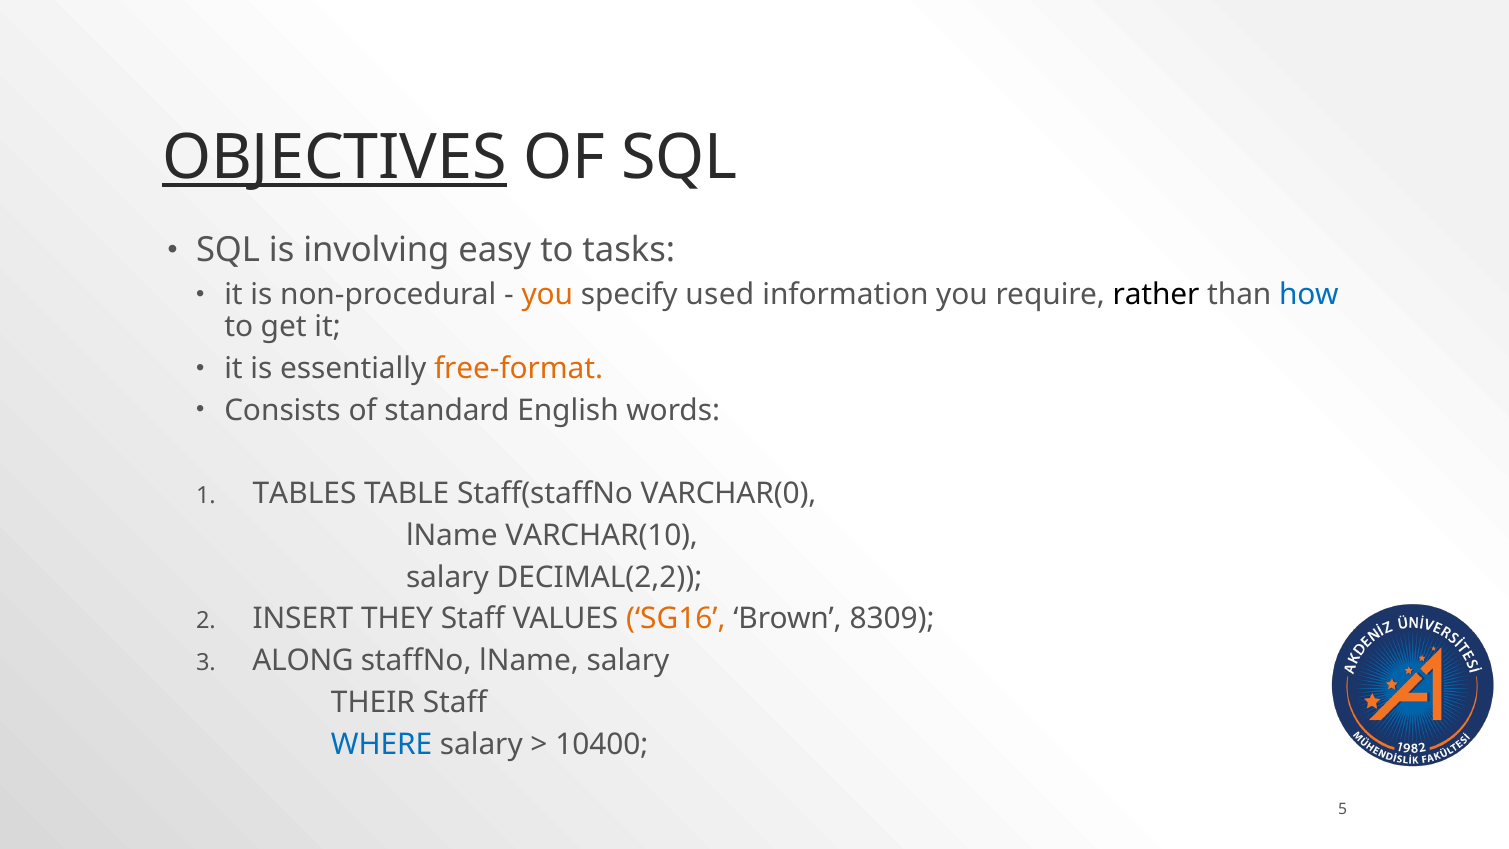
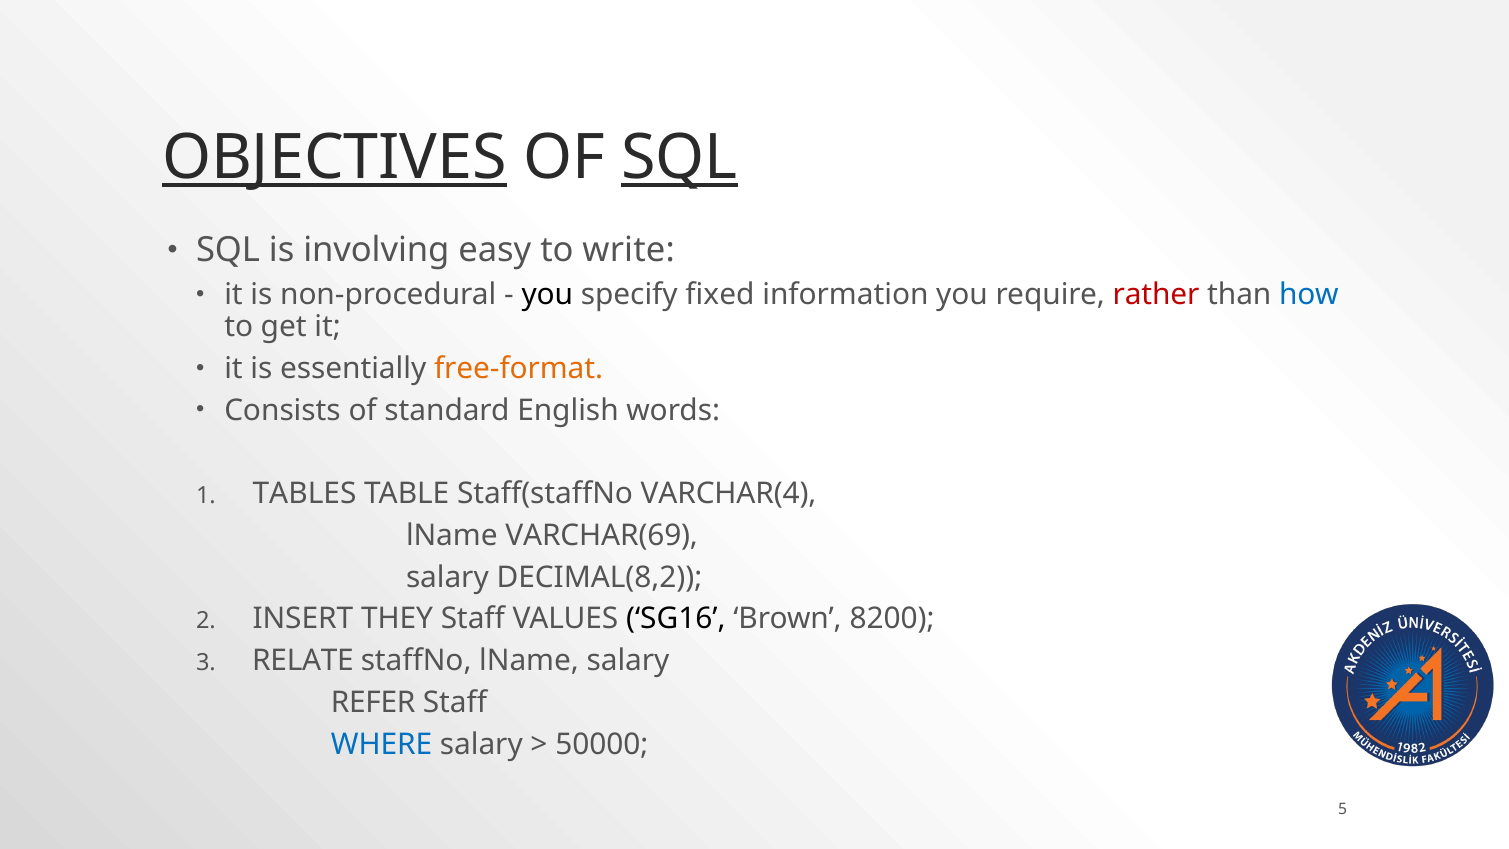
SQL at (679, 158) underline: none -> present
tasks: tasks -> write
you at (547, 295) colour: orange -> black
used: used -> fixed
rather colour: black -> red
VARCHAR(0: VARCHAR(0 -> VARCHAR(4
VARCHAR(10: VARCHAR(10 -> VARCHAR(69
DECIMAL(2,2: DECIMAL(2,2 -> DECIMAL(8,2
SG16 colour: orange -> black
8309: 8309 -> 8200
ALONG: ALONG -> RELATE
THEIR: THEIR -> REFER
10400: 10400 -> 50000
